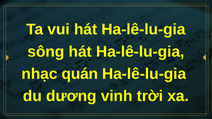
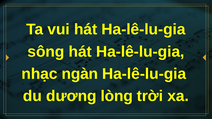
quán: quán -> ngàn
vinh: vinh -> lòng
